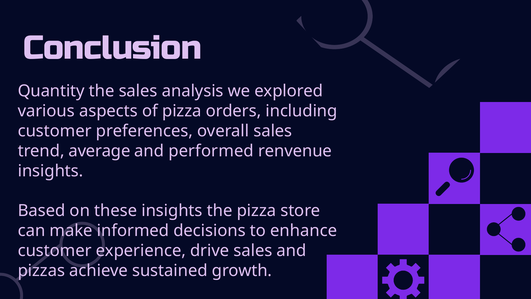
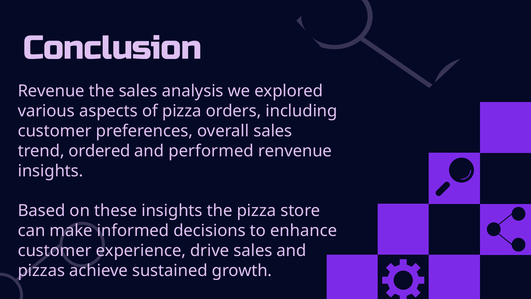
Quantity: Quantity -> Revenue
average: average -> ordered
